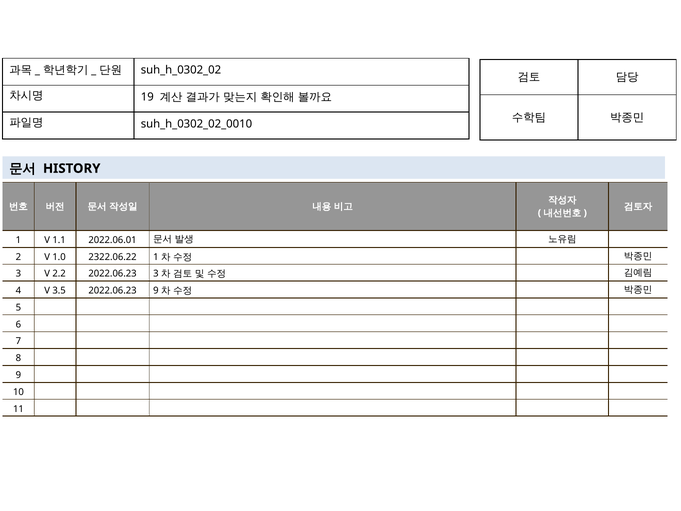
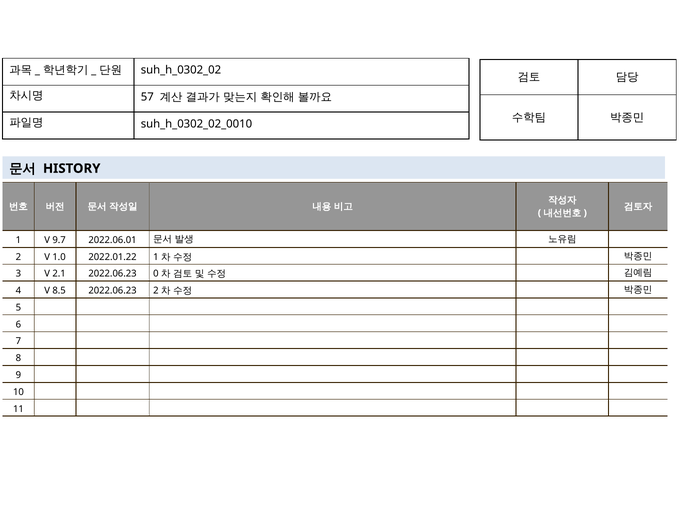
19: 19 -> 57
1.1: 1.1 -> 9.7
2322.06.22: 2322.06.22 -> 2022.01.22
2.2: 2.2 -> 2.1
2022.06.23 3: 3 -> 0
3.5: 3.5 -> 8.5
2022.06.23 9: 9 -> 2
